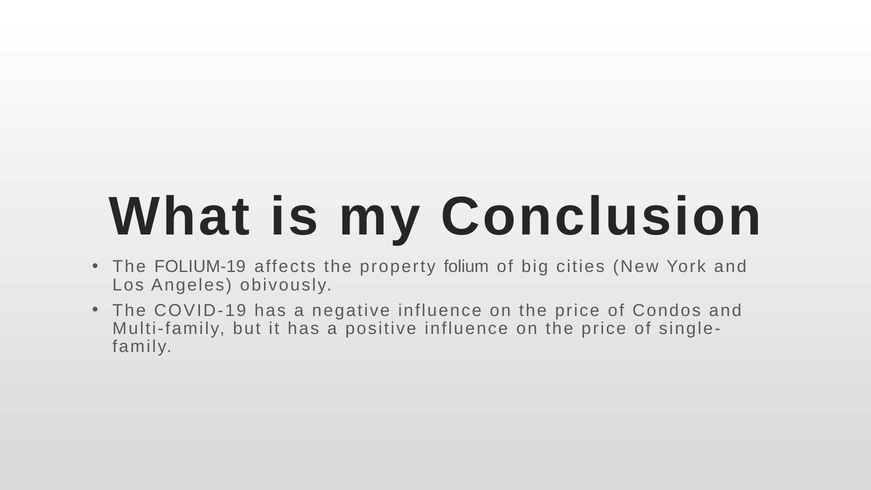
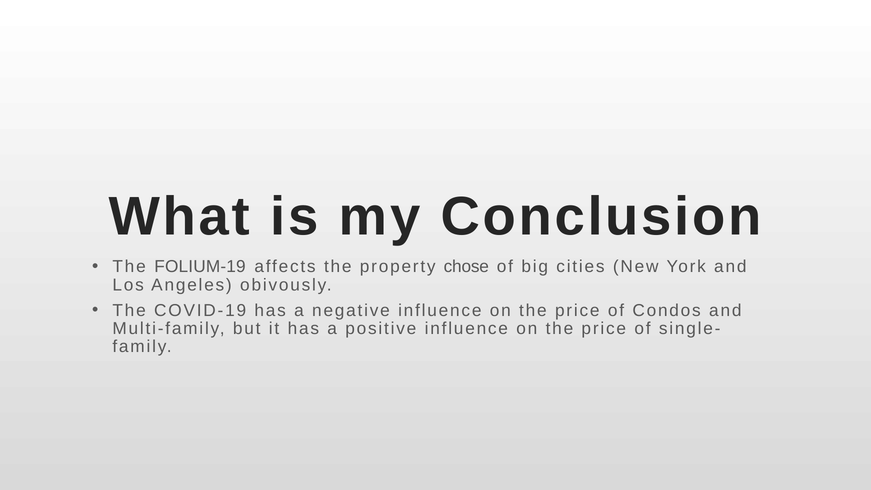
folium: folium -> chose
